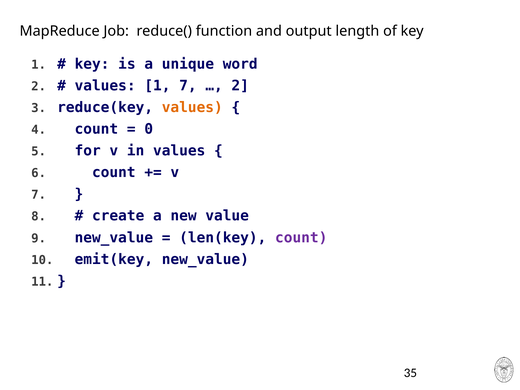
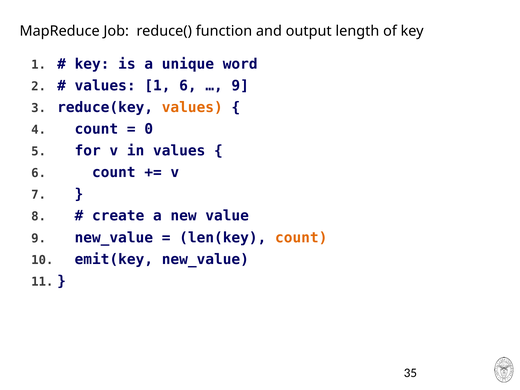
1 7: 7 -> 6
2 at (240, 86): 2 -> 9
count at (301, 238) colour: purple -> orange
